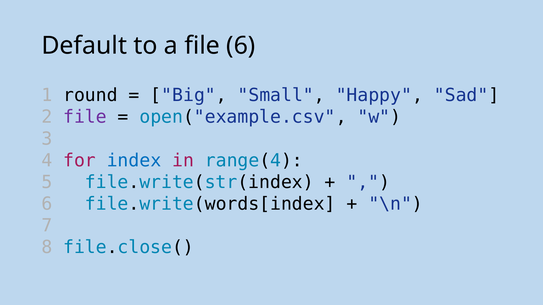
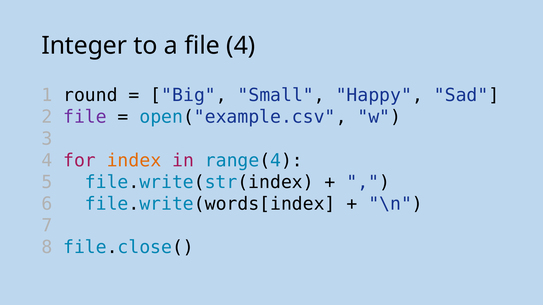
Default: Default -> Integer
file 6: 6 -> 4
index colour: blue -> orange
